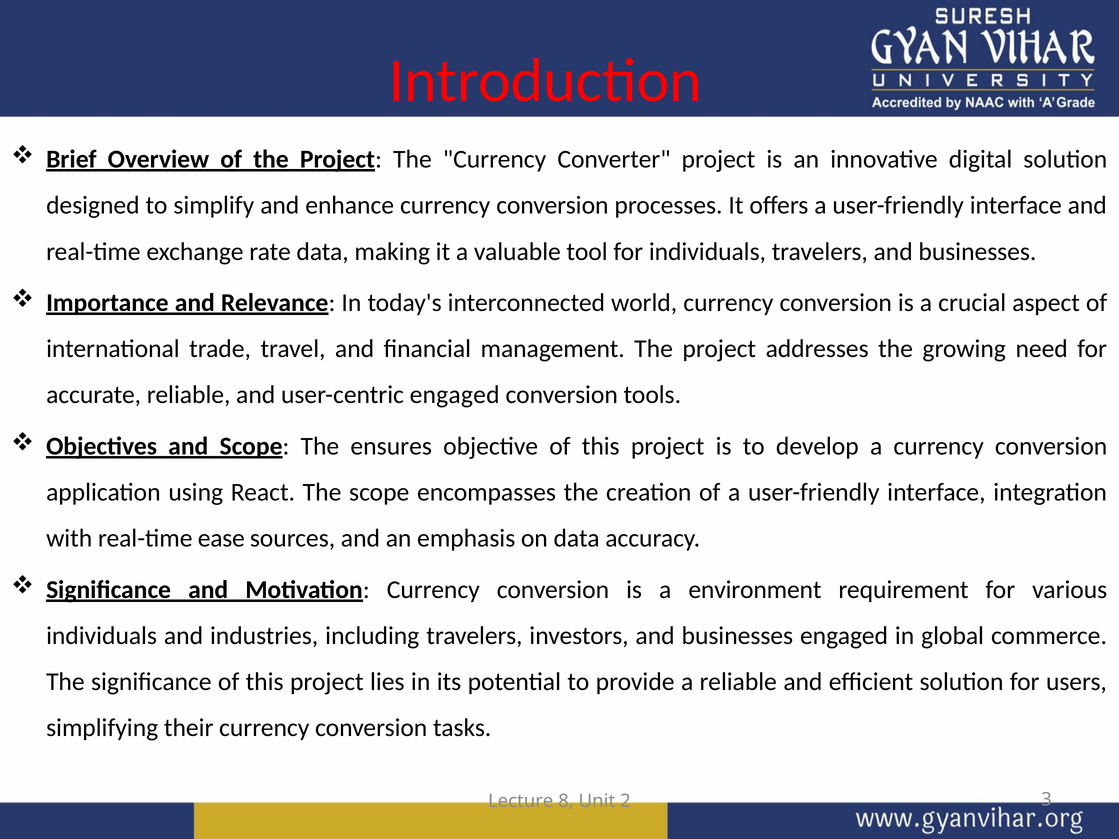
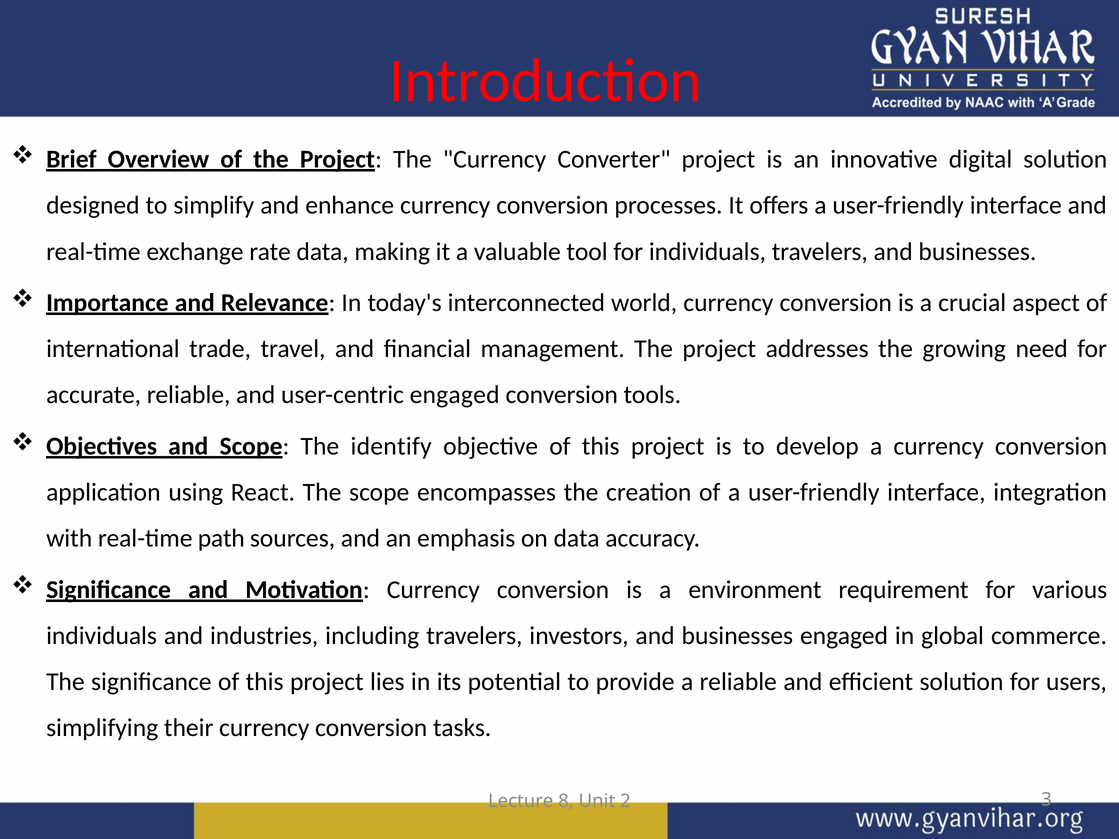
ensures: ensures -> identify
ease: ease -> path
